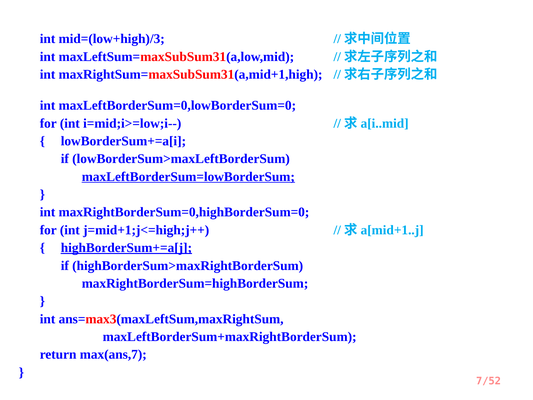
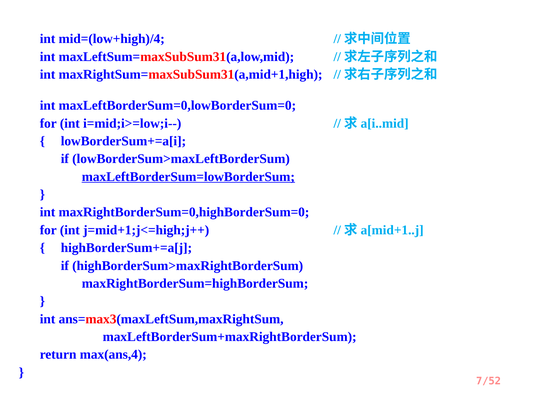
mid=(low+high)/3: mid=(low+high)/3 -> mid=(low+high)/4
highBorderSum+=a[j underline: present -> none
max(ans,7: max(ans,7 -> max(ans,4
